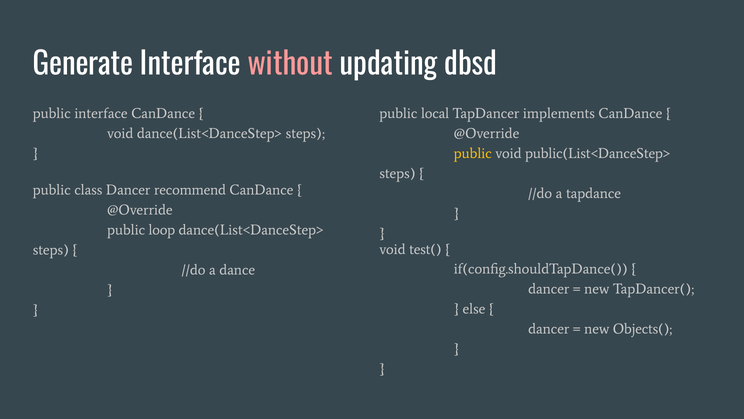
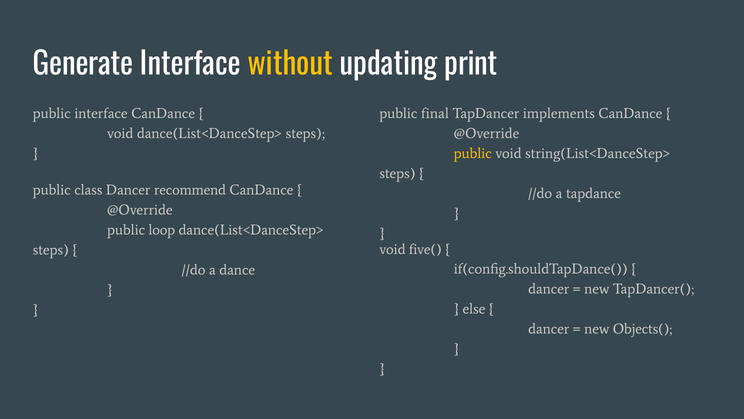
without colour: pink -> yellow
dbsd: dbsd -> print
local: local -> final
public(List<DanceStep>: public(List<DanceStep> -> string(List<DanceStep>
test(: test( -> five(
